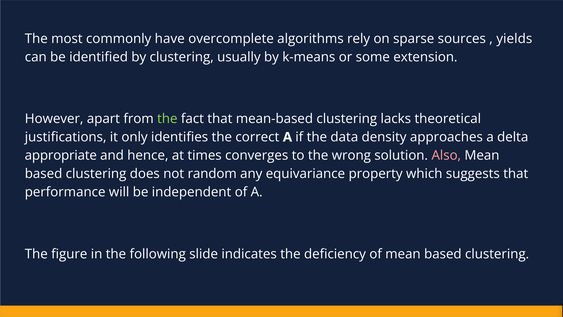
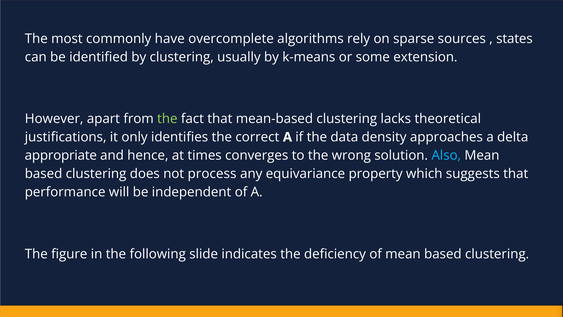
yields: yields -> states
Also colour: pink -> light blue
random: random -> process
